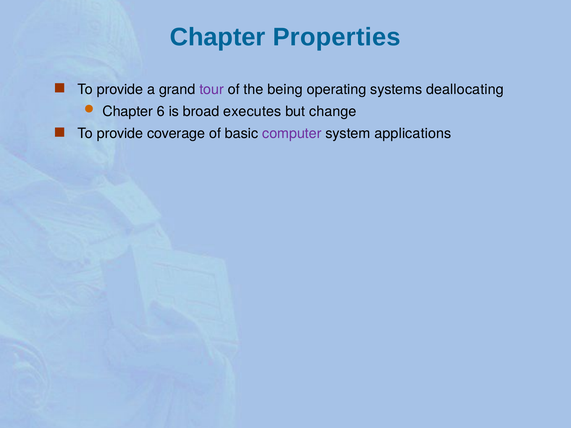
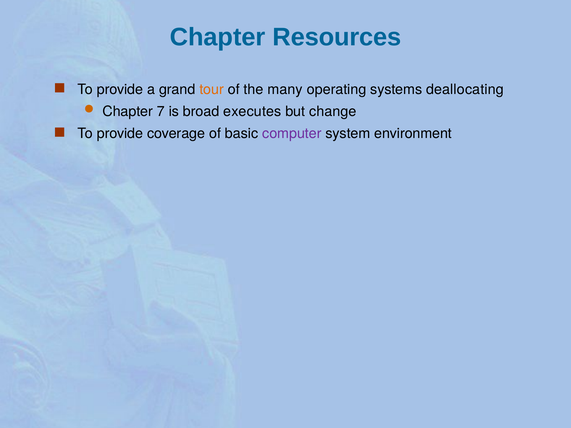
Properties: Properties -> Resources
tour colour: purple -> orange
being: being -> many
6: 6 -> 7
applications: applications -> environment
